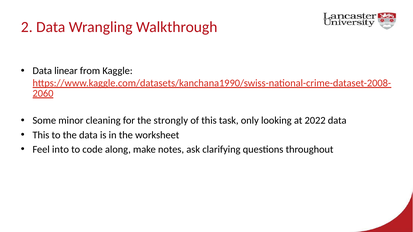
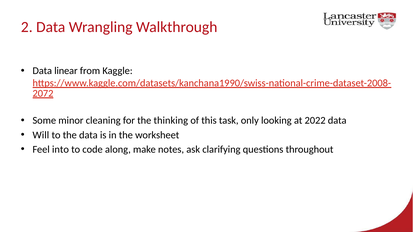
2060: 2060 -> 2072
strongly: strongly -> thinking
This at (41, 135): This -> Will
